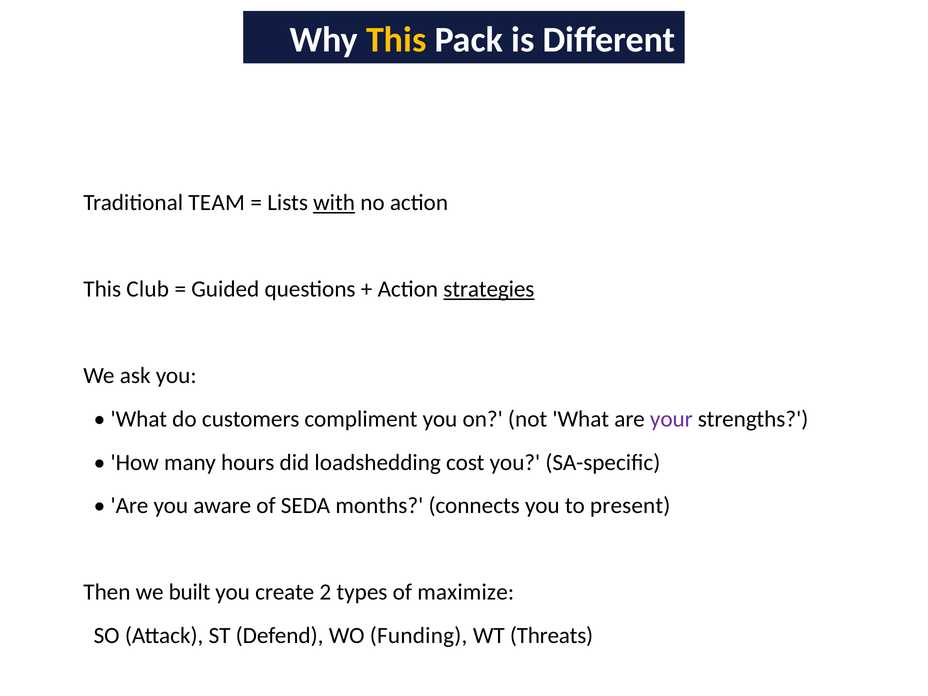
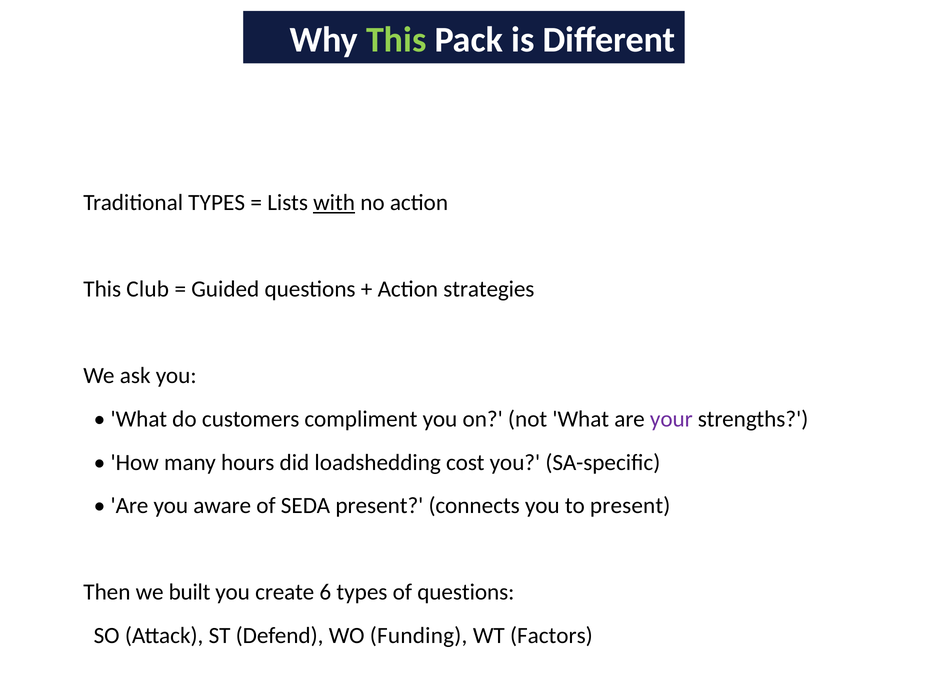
This at (396, 40) colour: yellow -> light green
Traditional TEAM: TEAM -> TYPES
strategies underline: present -> none
SEDA months: months -> present
2: 2 -> 6
of maximize: maximize -> questions
Threats: Threats -> Factors
